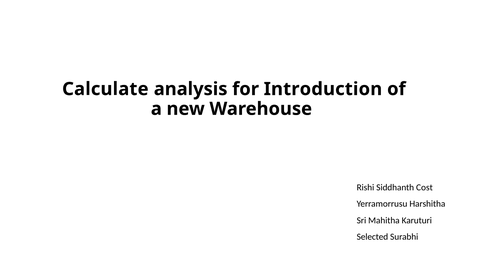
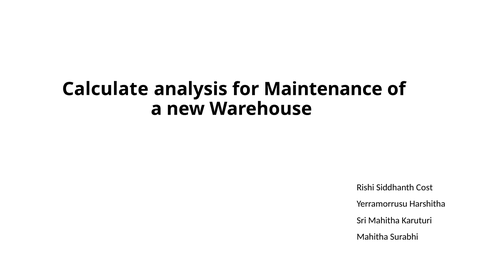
Introduction: Introduction -> Maintenance
Selected at (372, 237): Selected -> Mahitha
